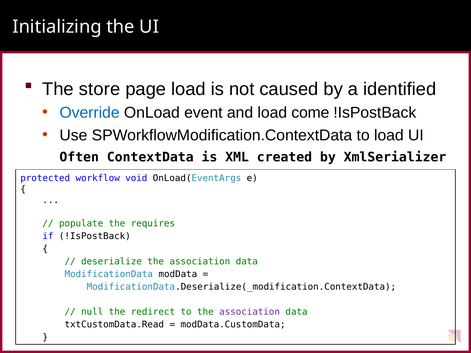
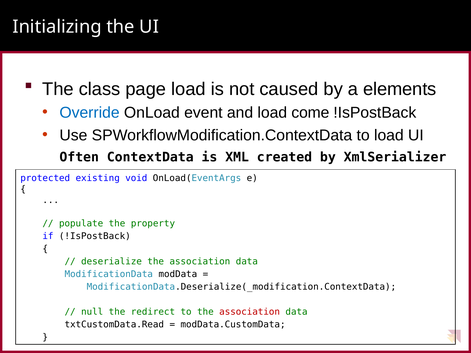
store: store -> class
identified: identified -> elements
workflow: workflow -> existing
requires: requires -> property
association at (250, 312) colour: purple -> red
